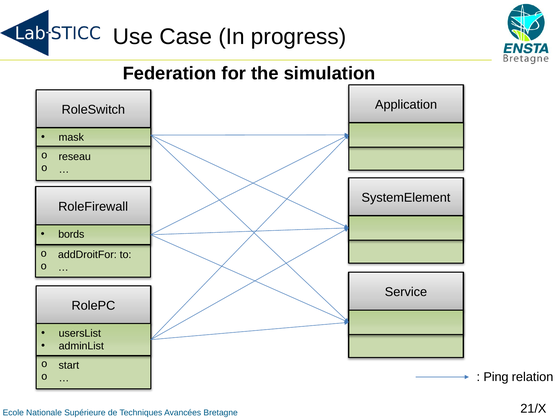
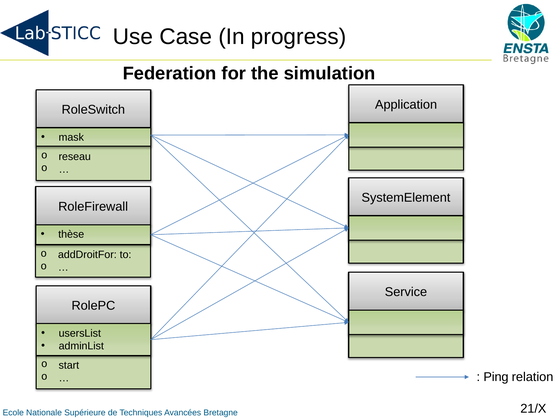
bords: bords -> thèse
